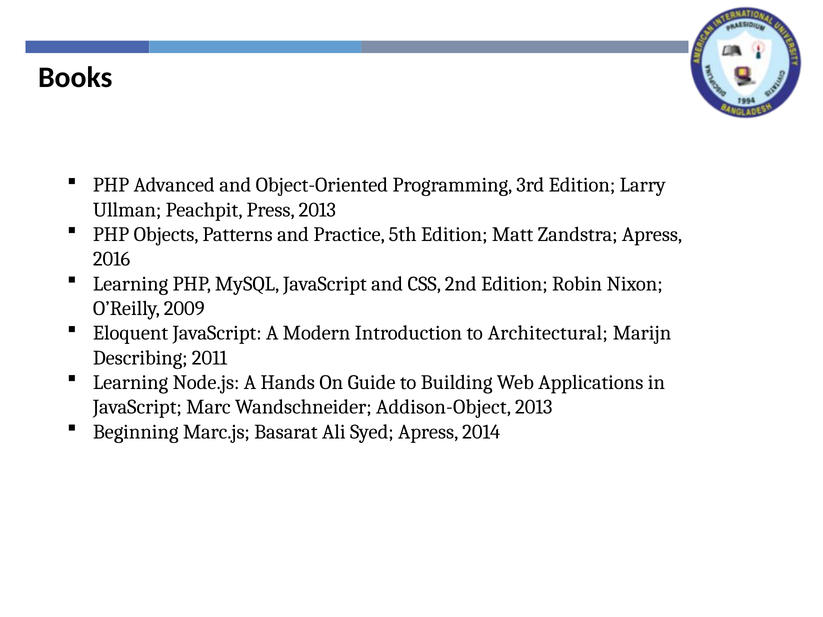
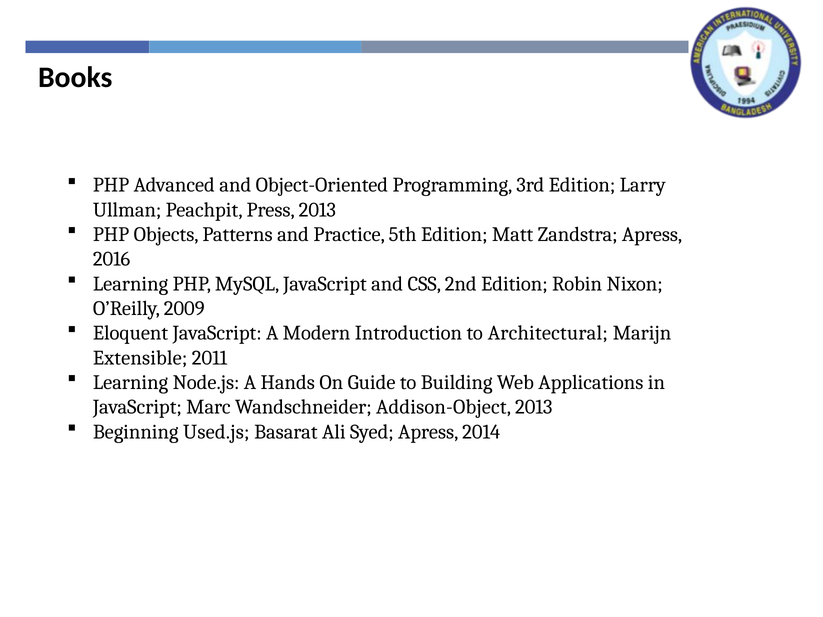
Describing: Describing -> Extensible
Marc.js: Marc.js -> Used.js
